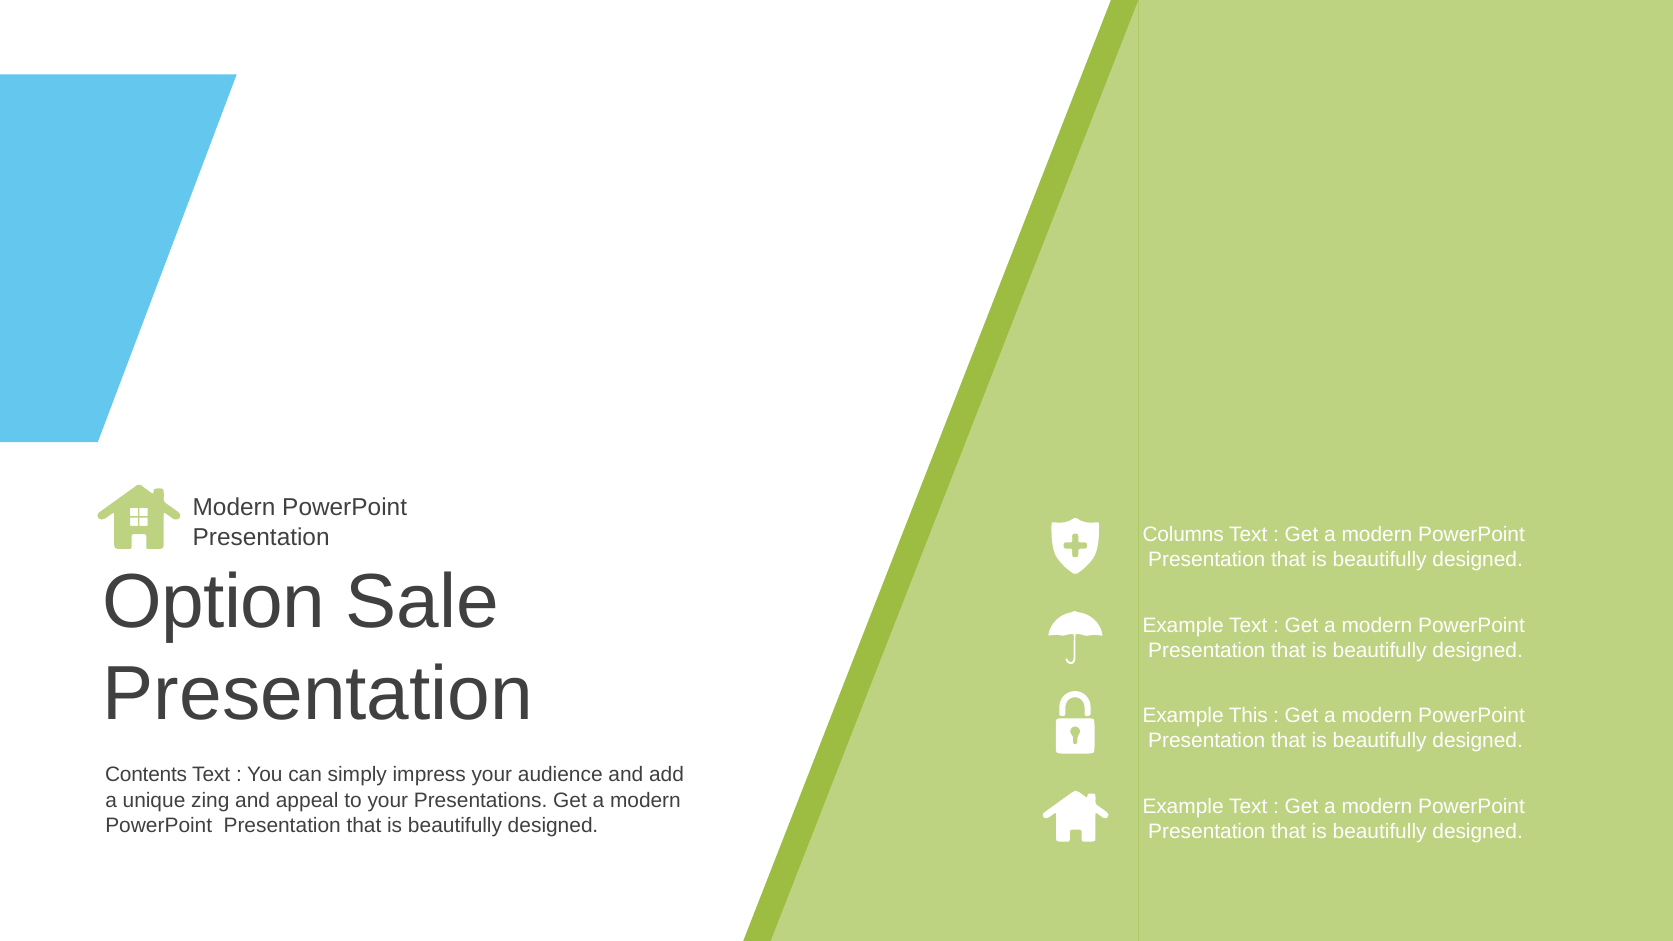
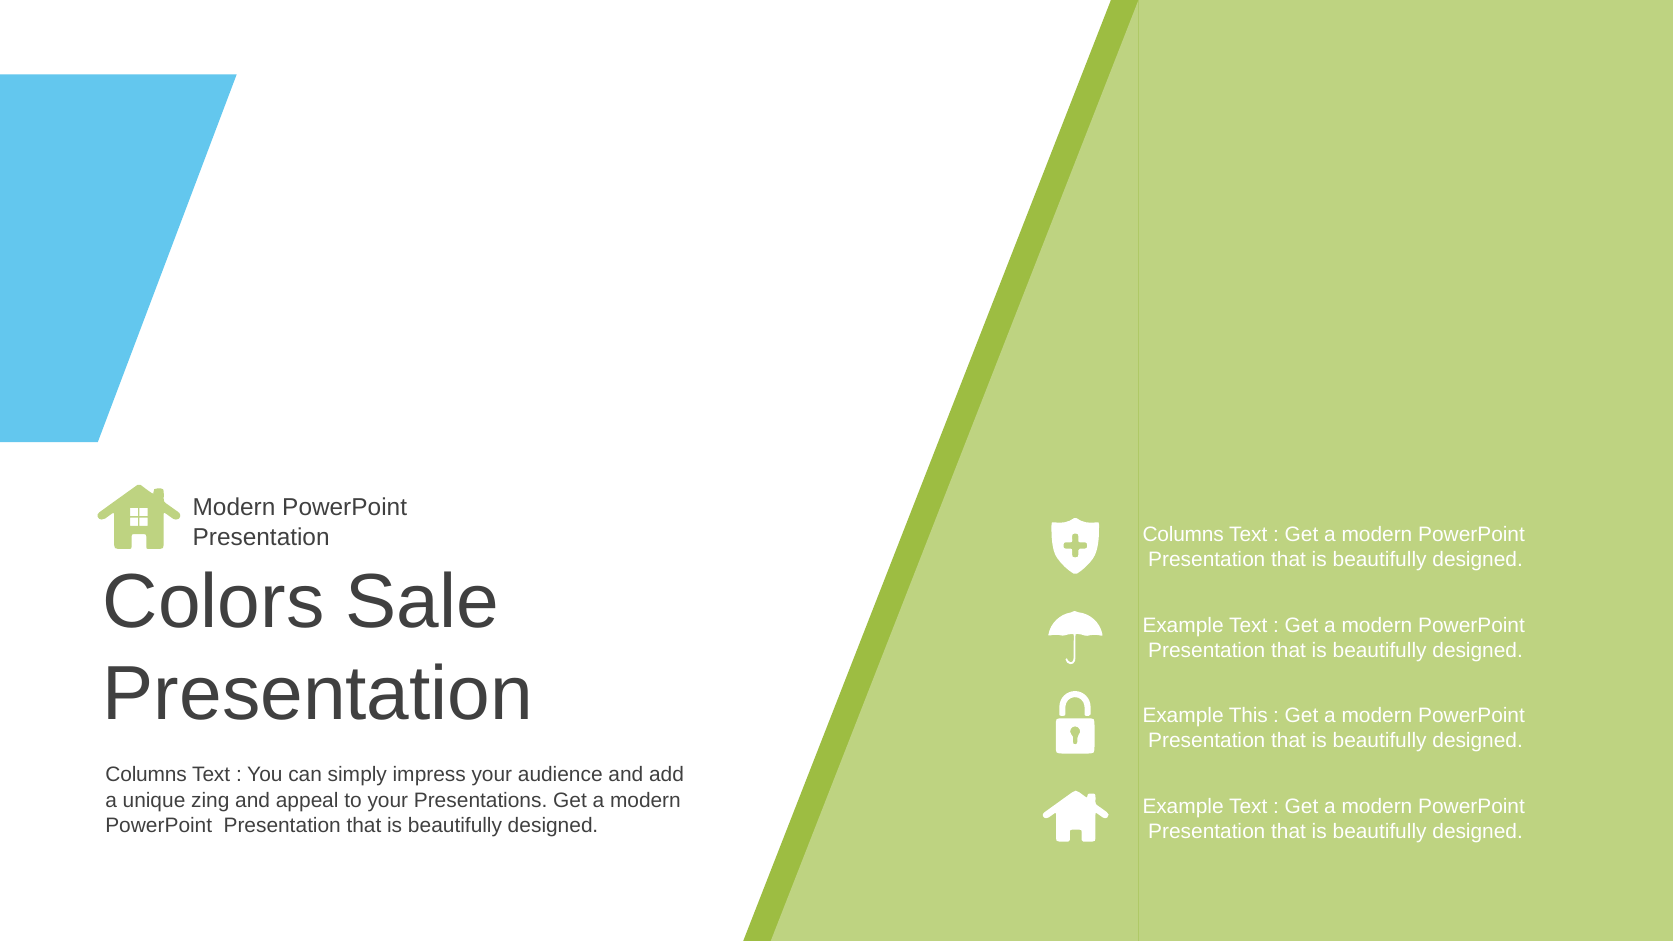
Option: Option -> Colors
Contents at (146, 775): Contents -> Columns
